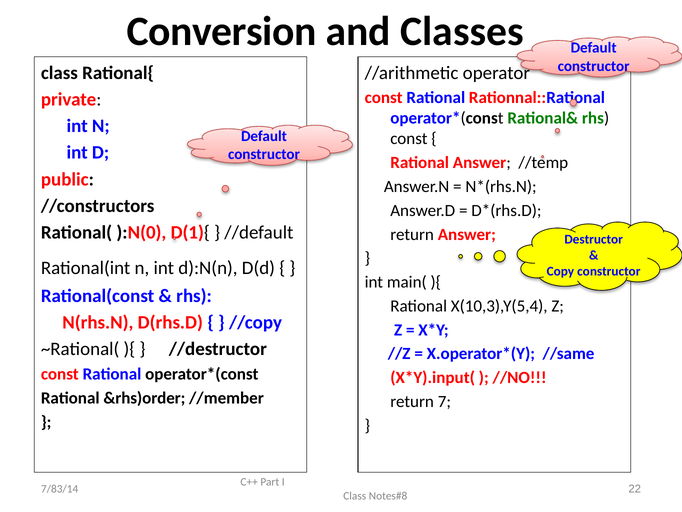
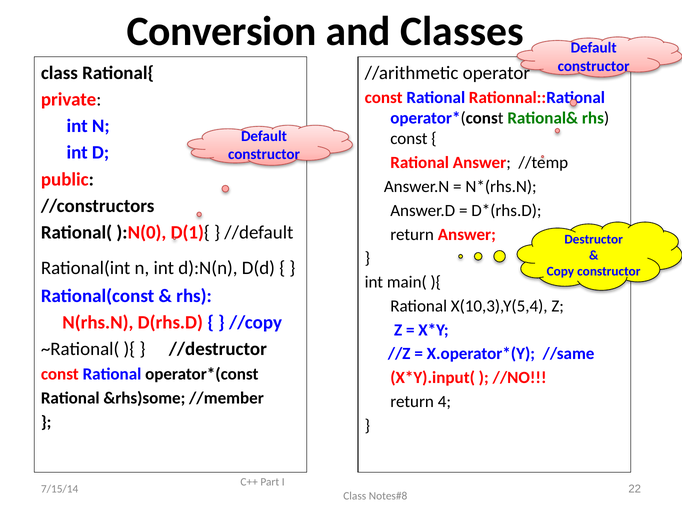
&rhs)order: &rhs)order -> &rhs)some
7: 7 -> 4
7/83/14: 7/83/14 -> 7/15/14
